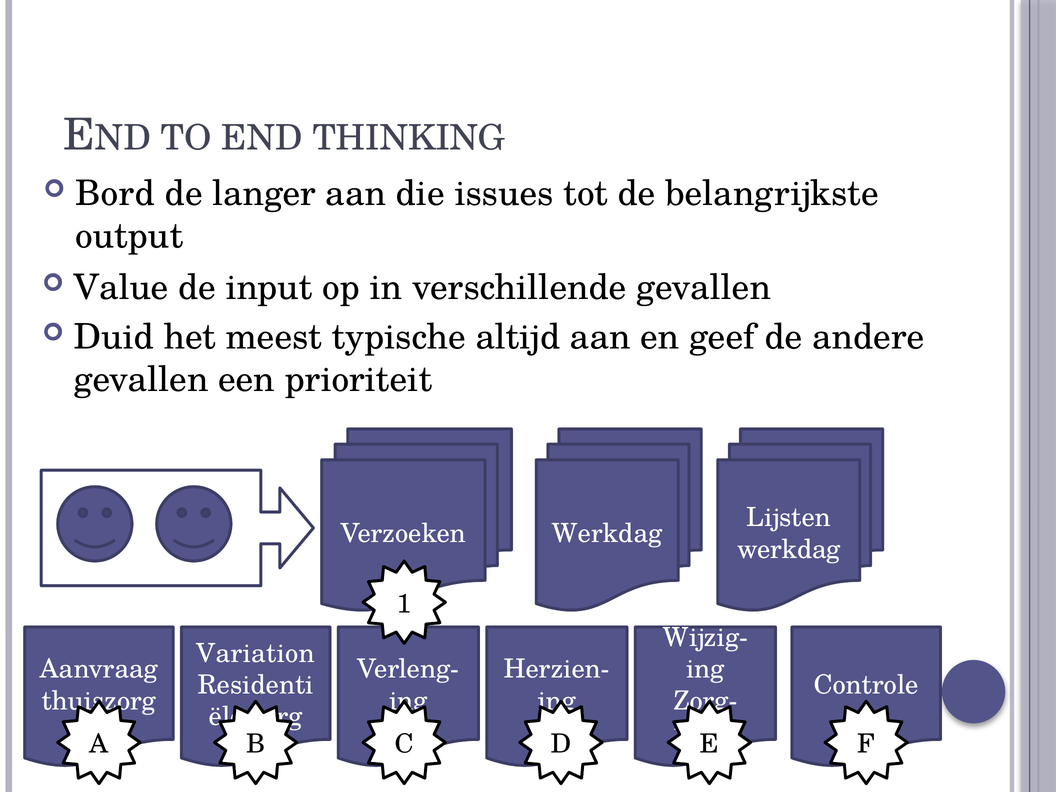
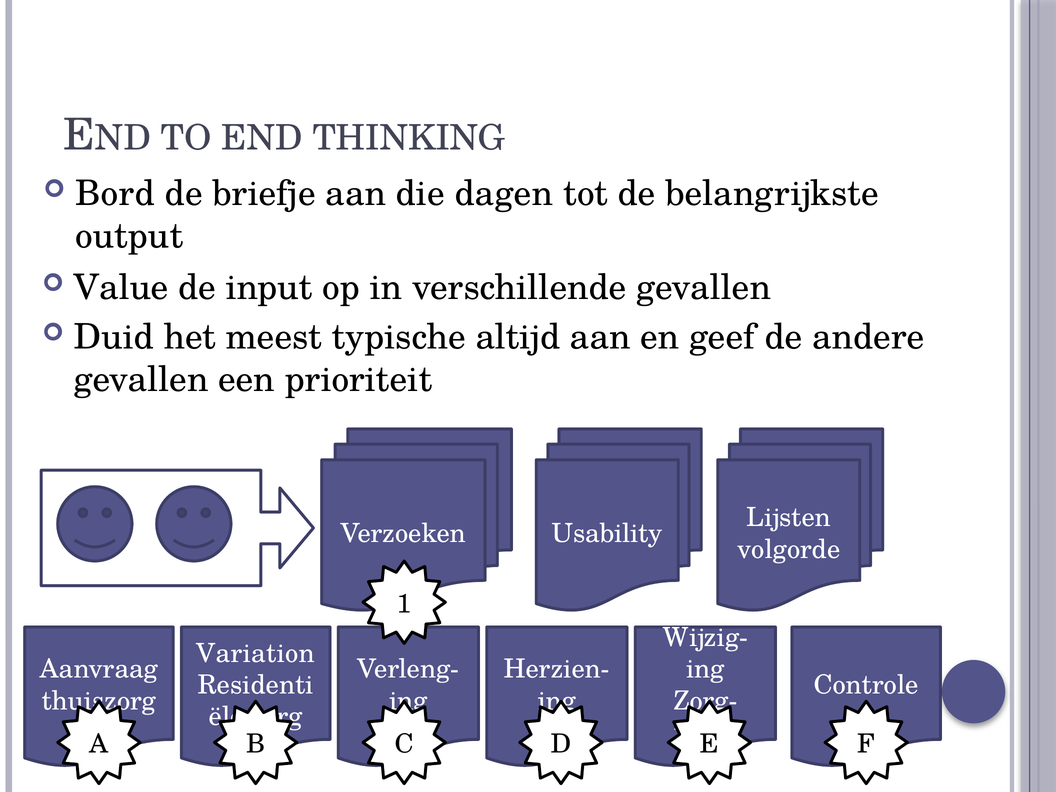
langer: langer -> briefje
issues: issues -> dagen
Verzoeken Werkdag: Werkdag -> Usability
werkdag at (789, 549): werkdag -> volgorde
